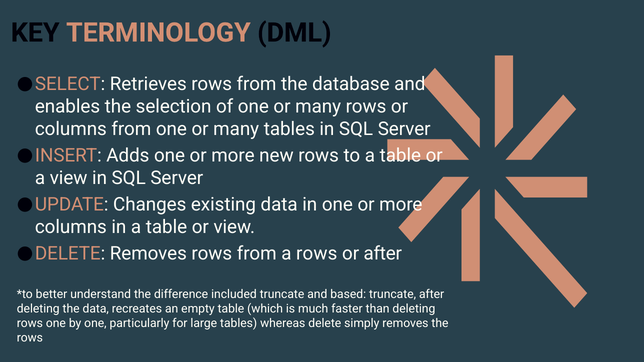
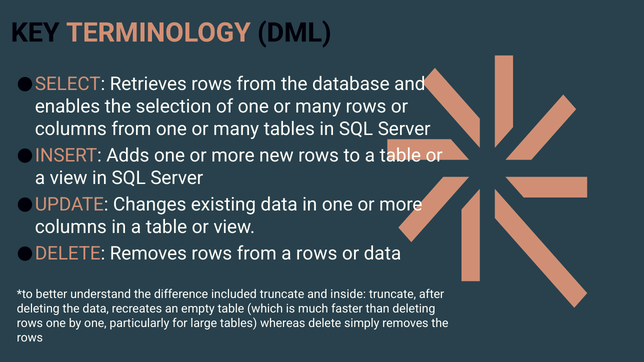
or after: after -> data
based: based -> inside
